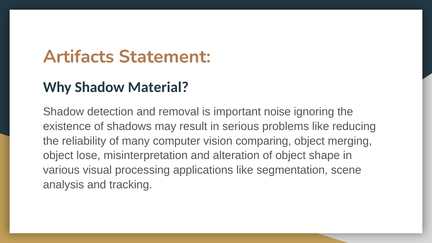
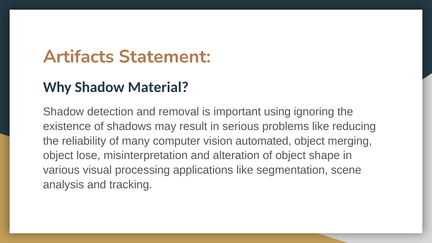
noise: noise -> using
comparing: comparing -> automated
